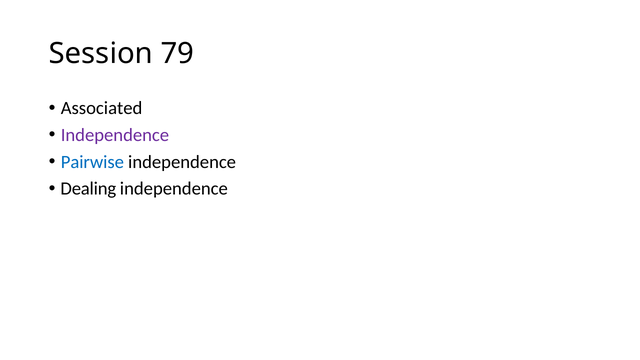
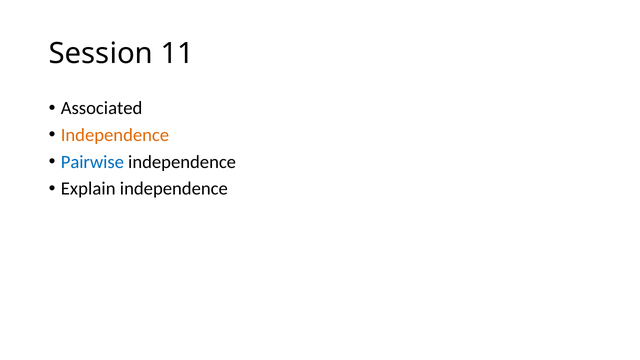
79: 79 -> 11
Independence at (115, 135) colour: purple -> orange
Dealing: Dealing -> Explain
